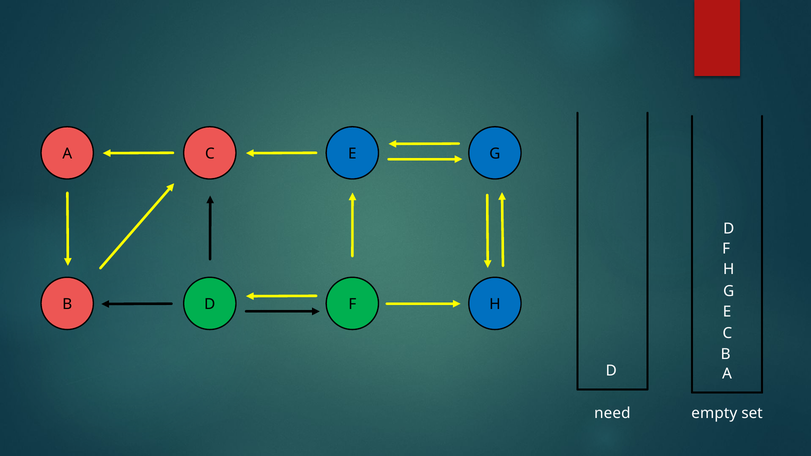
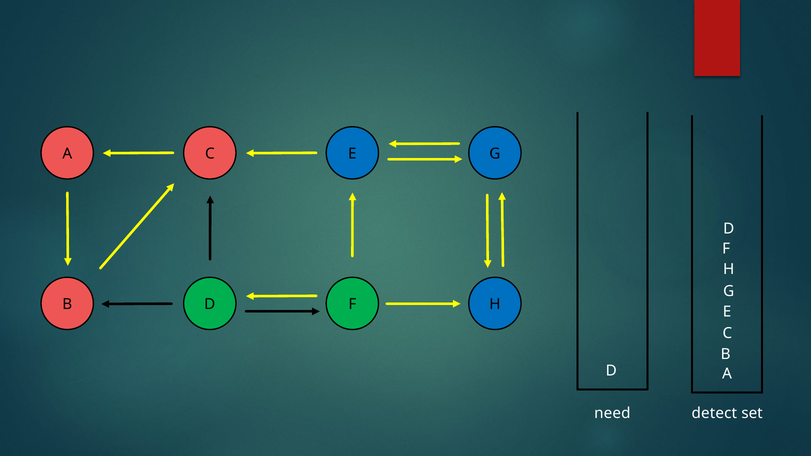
empty: empty -> detect
